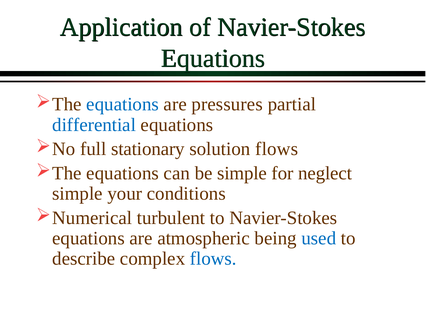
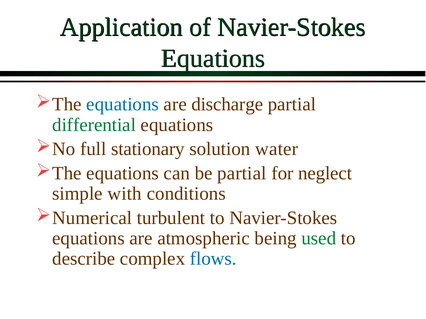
pressures: pressures -> discharge
differential colour: blue -> green
solution flows: flows -> water
be simple: simple -> partial
your: your -> with
used colour: blue -> green
